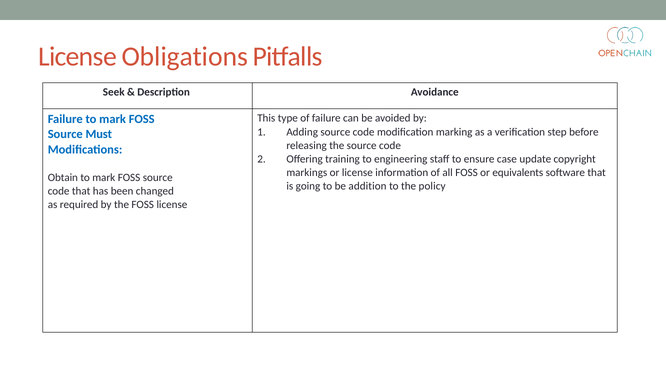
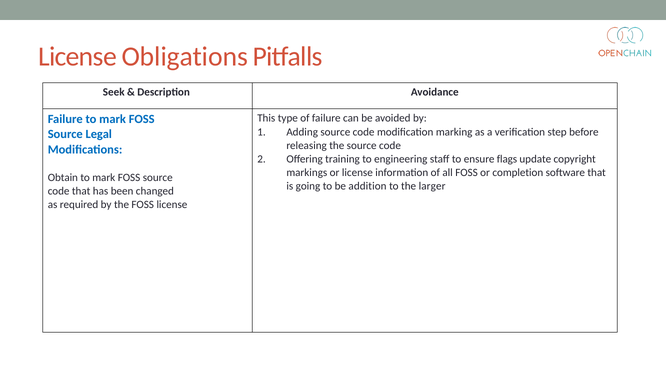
Must: Must -> Legal
case: case -> flags
equivalents: equivalents -> completion
policy: policy -> larger
